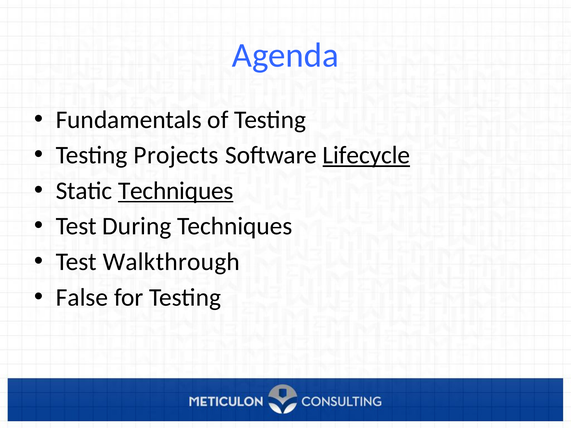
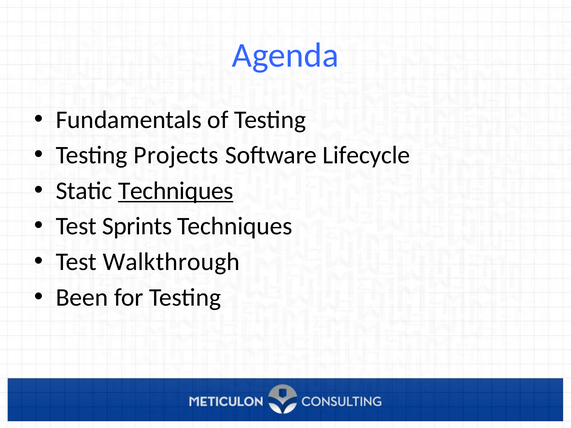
Lifecycle underline: present -> none
During: During -> Sprints
False: False -> Been
